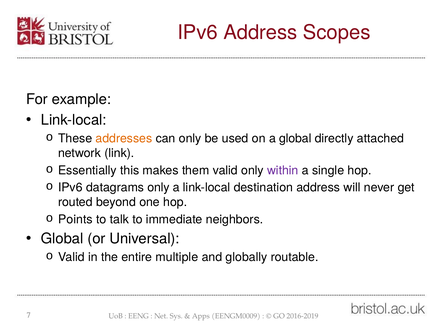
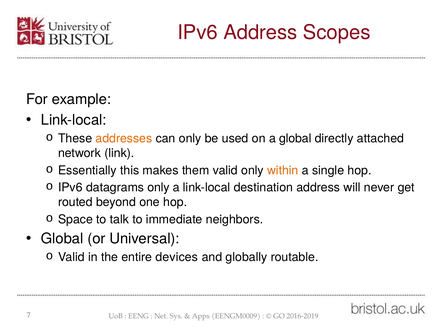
within colour: purple -> orange
Points: Points -> Space
multiple: multiple -> devices
